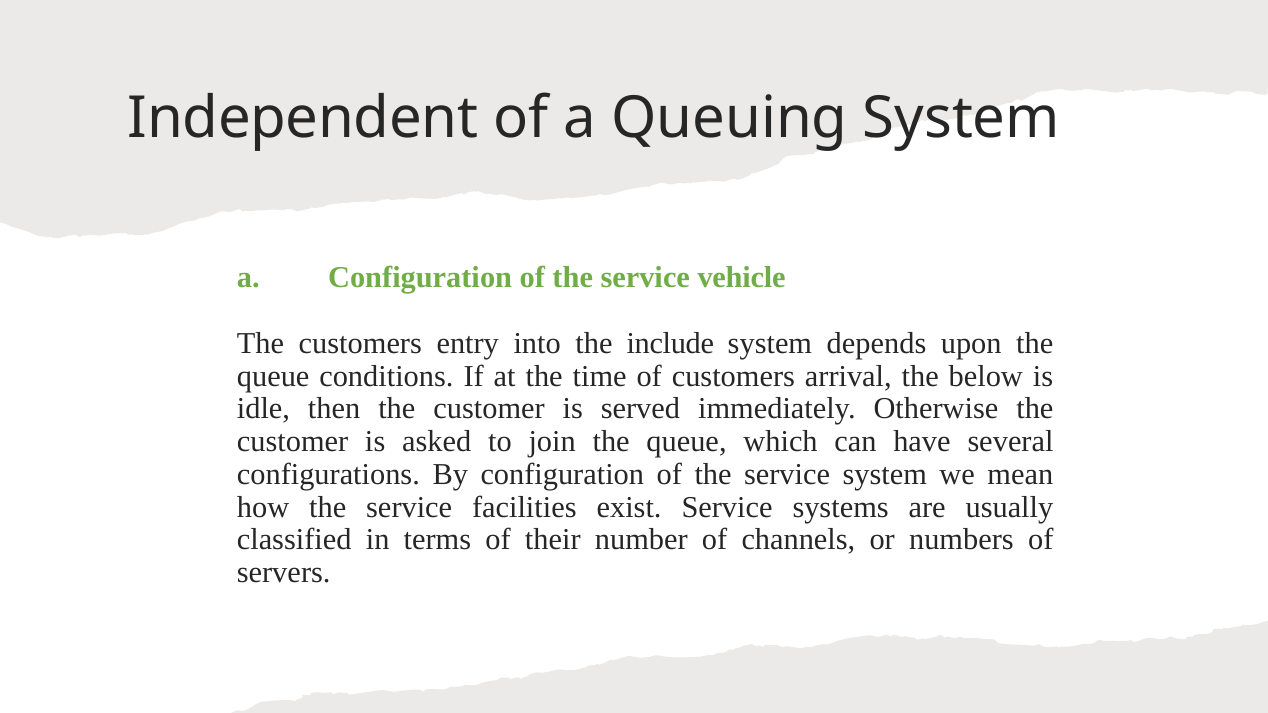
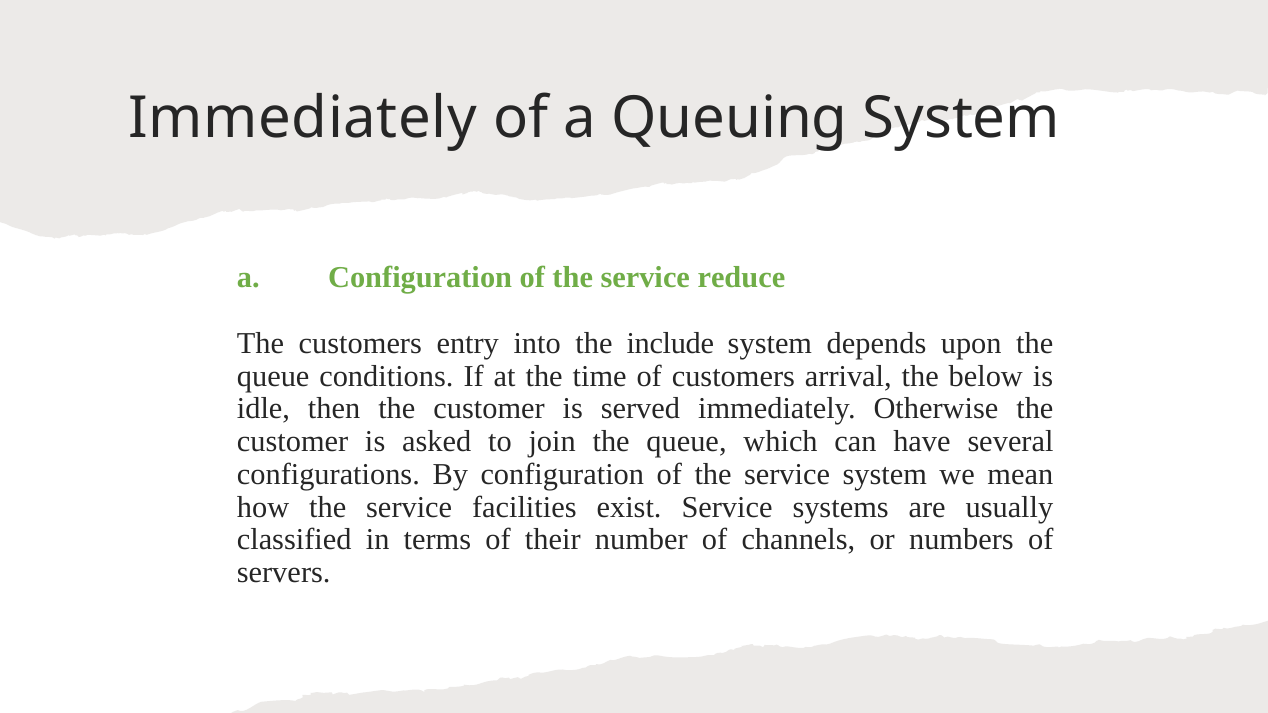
Independent at (303, 119): Independent -> Immediately
vehicle: vehicle -> reduce
